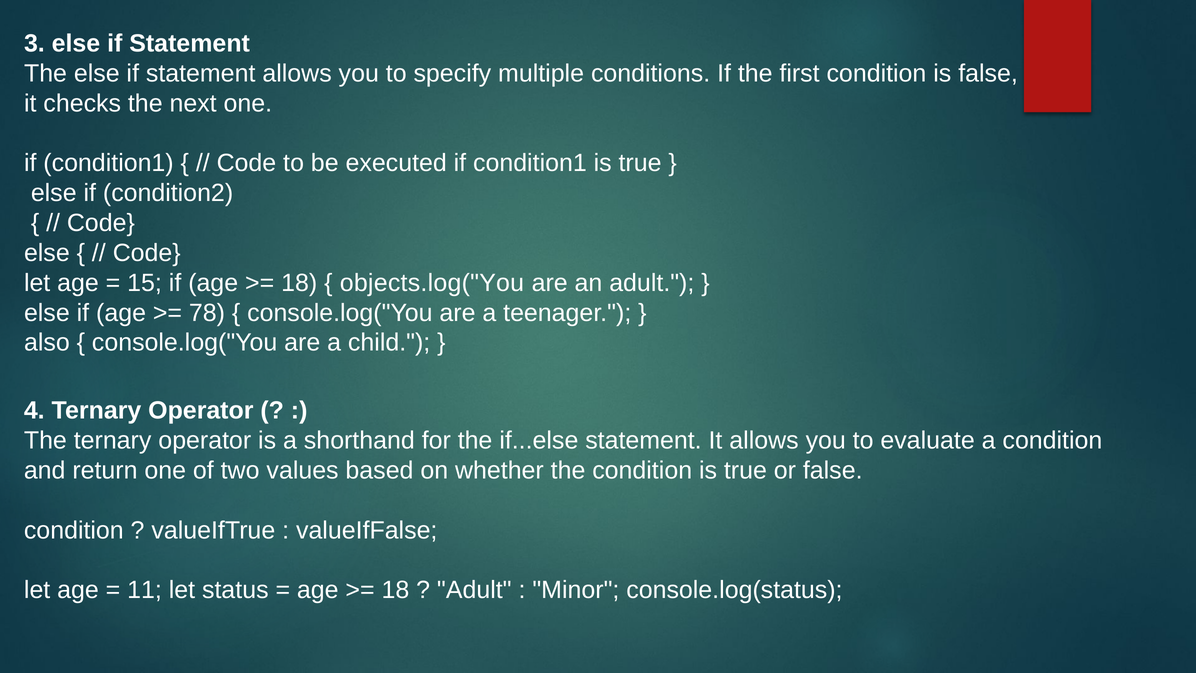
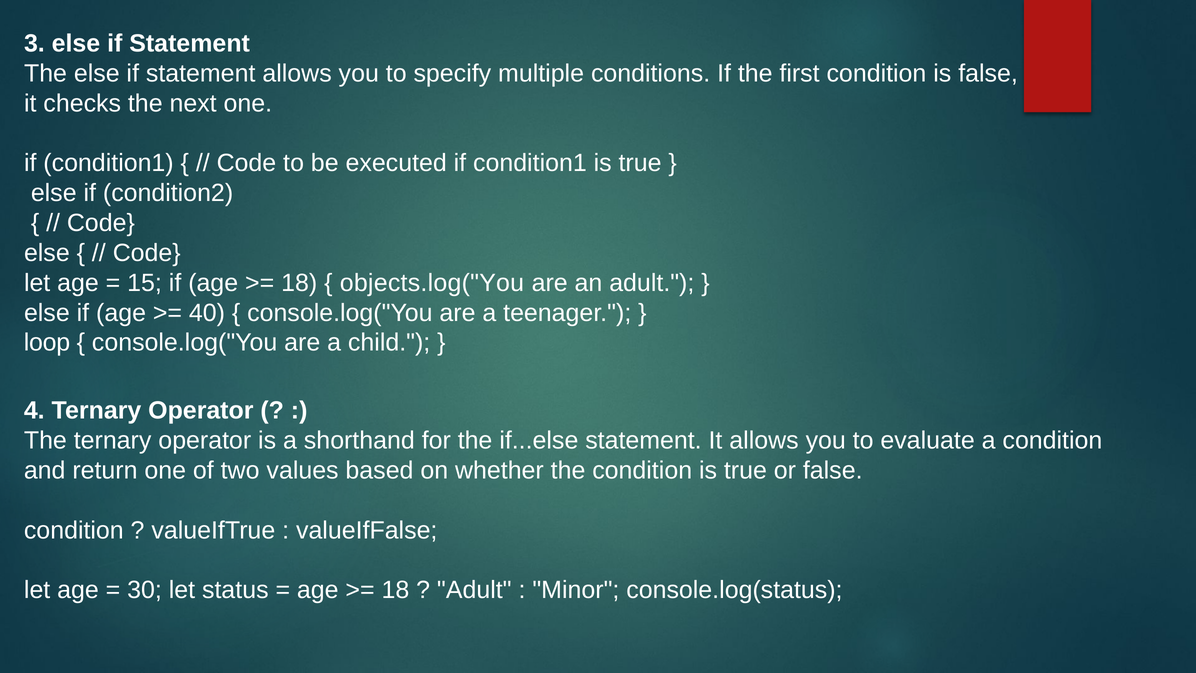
78: 78 -> 40
also: also -> loop
11: 11 -> 30
